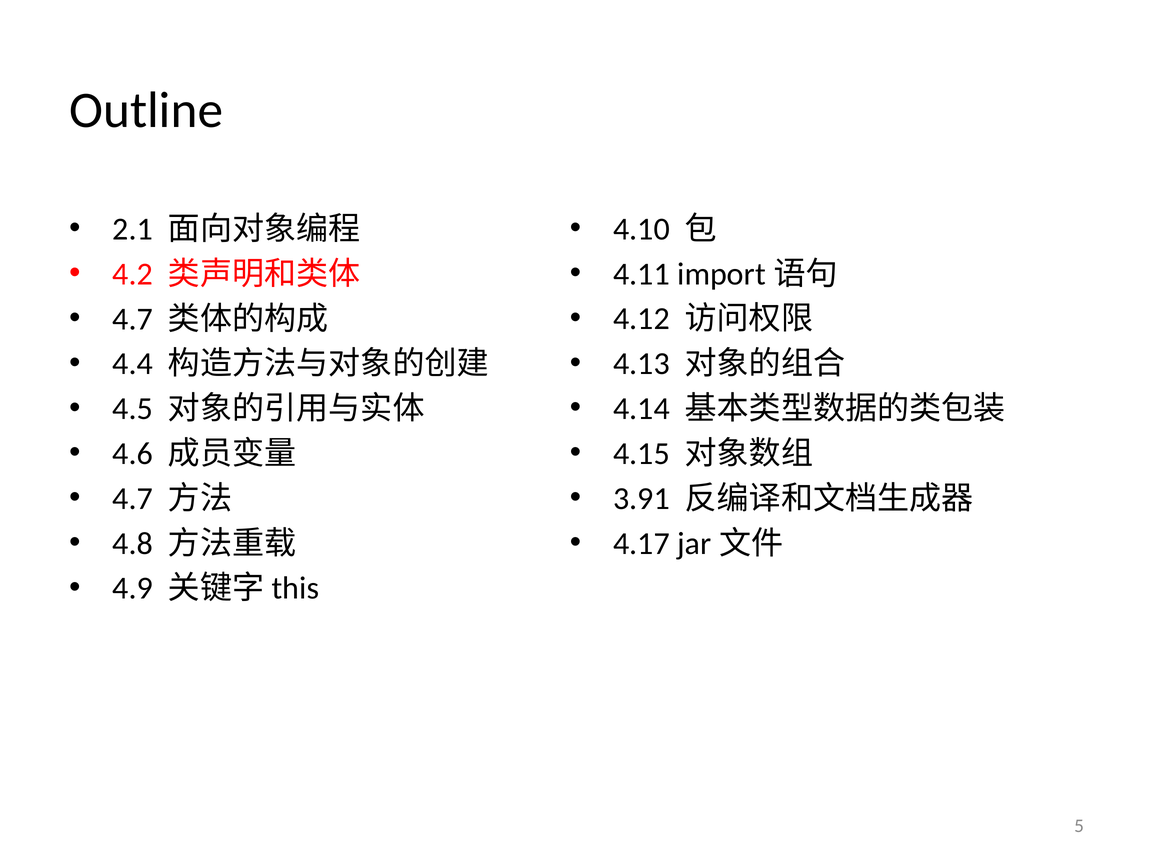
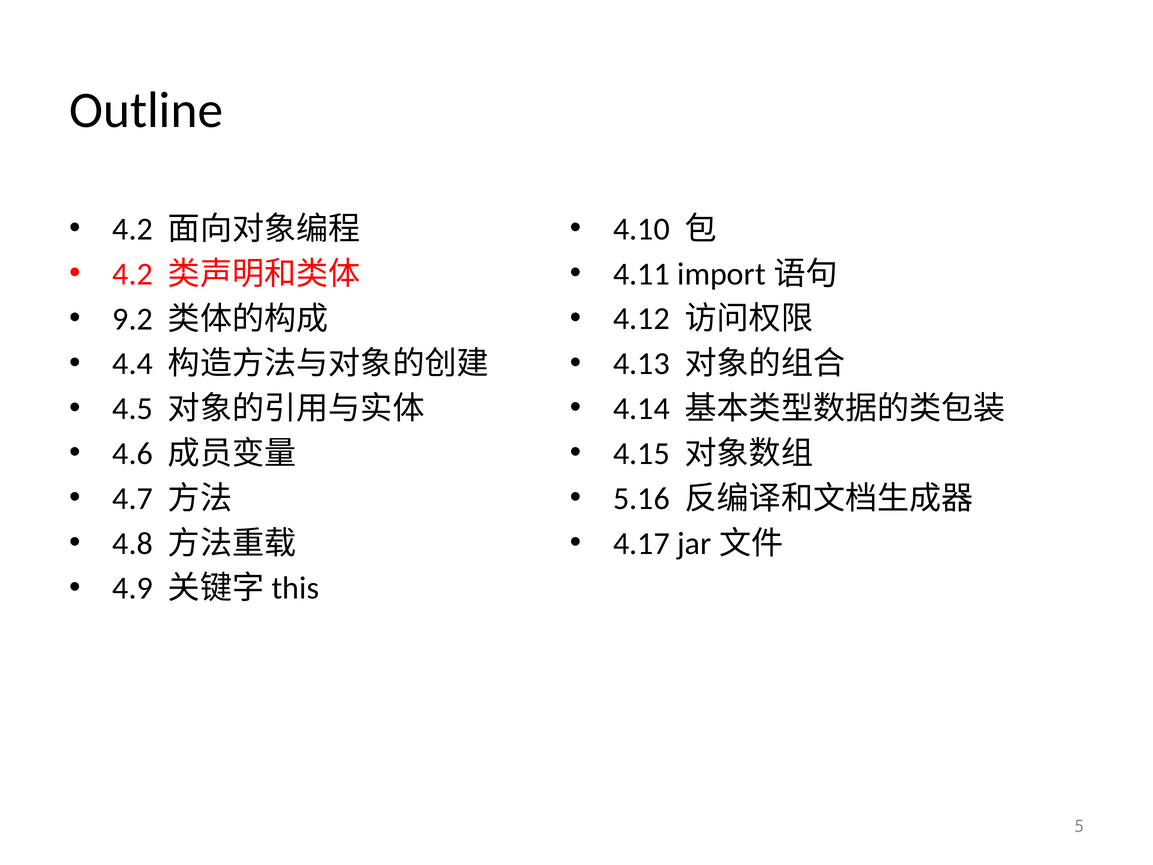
2.1 at (133, 229): 2.1 -> 4.2
4.7 at (133, 319): 4.7 -> 9.2
3.91: 3.91 -> 5.16
